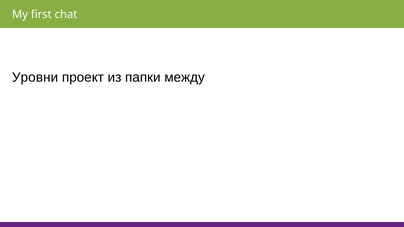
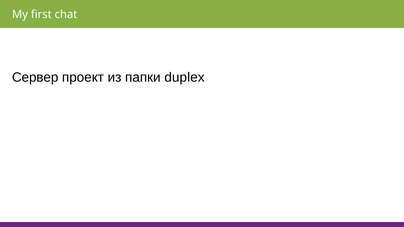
Уровни: Уровни -> Сервер
между: между -> duplex
